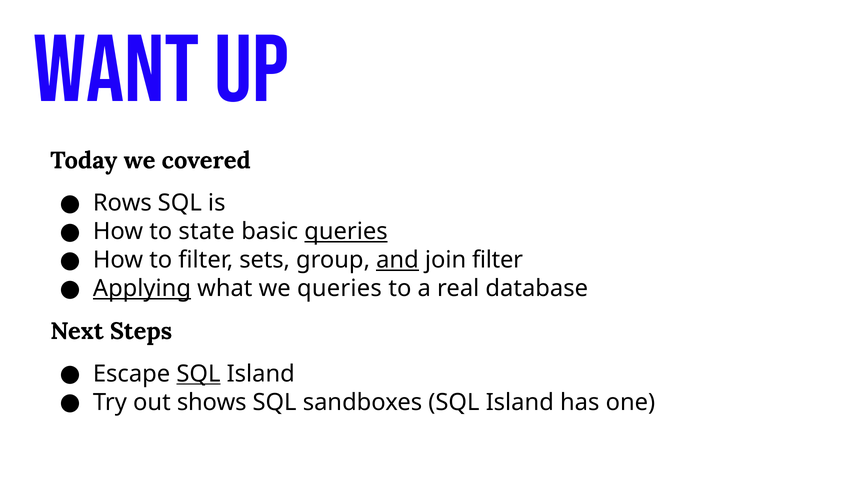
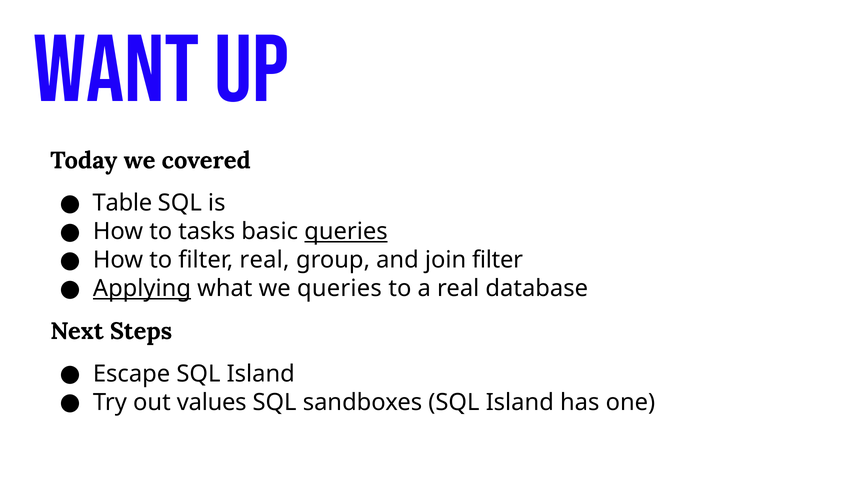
Rows: Rows -> Table
state: state -> tasks
filter sets: sets -> real
and underline: present -> none
SQL at (198, 374) underline: present -> none
shows: shows -> values
